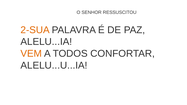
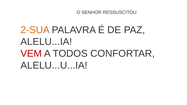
VEM colour: orange -> red
